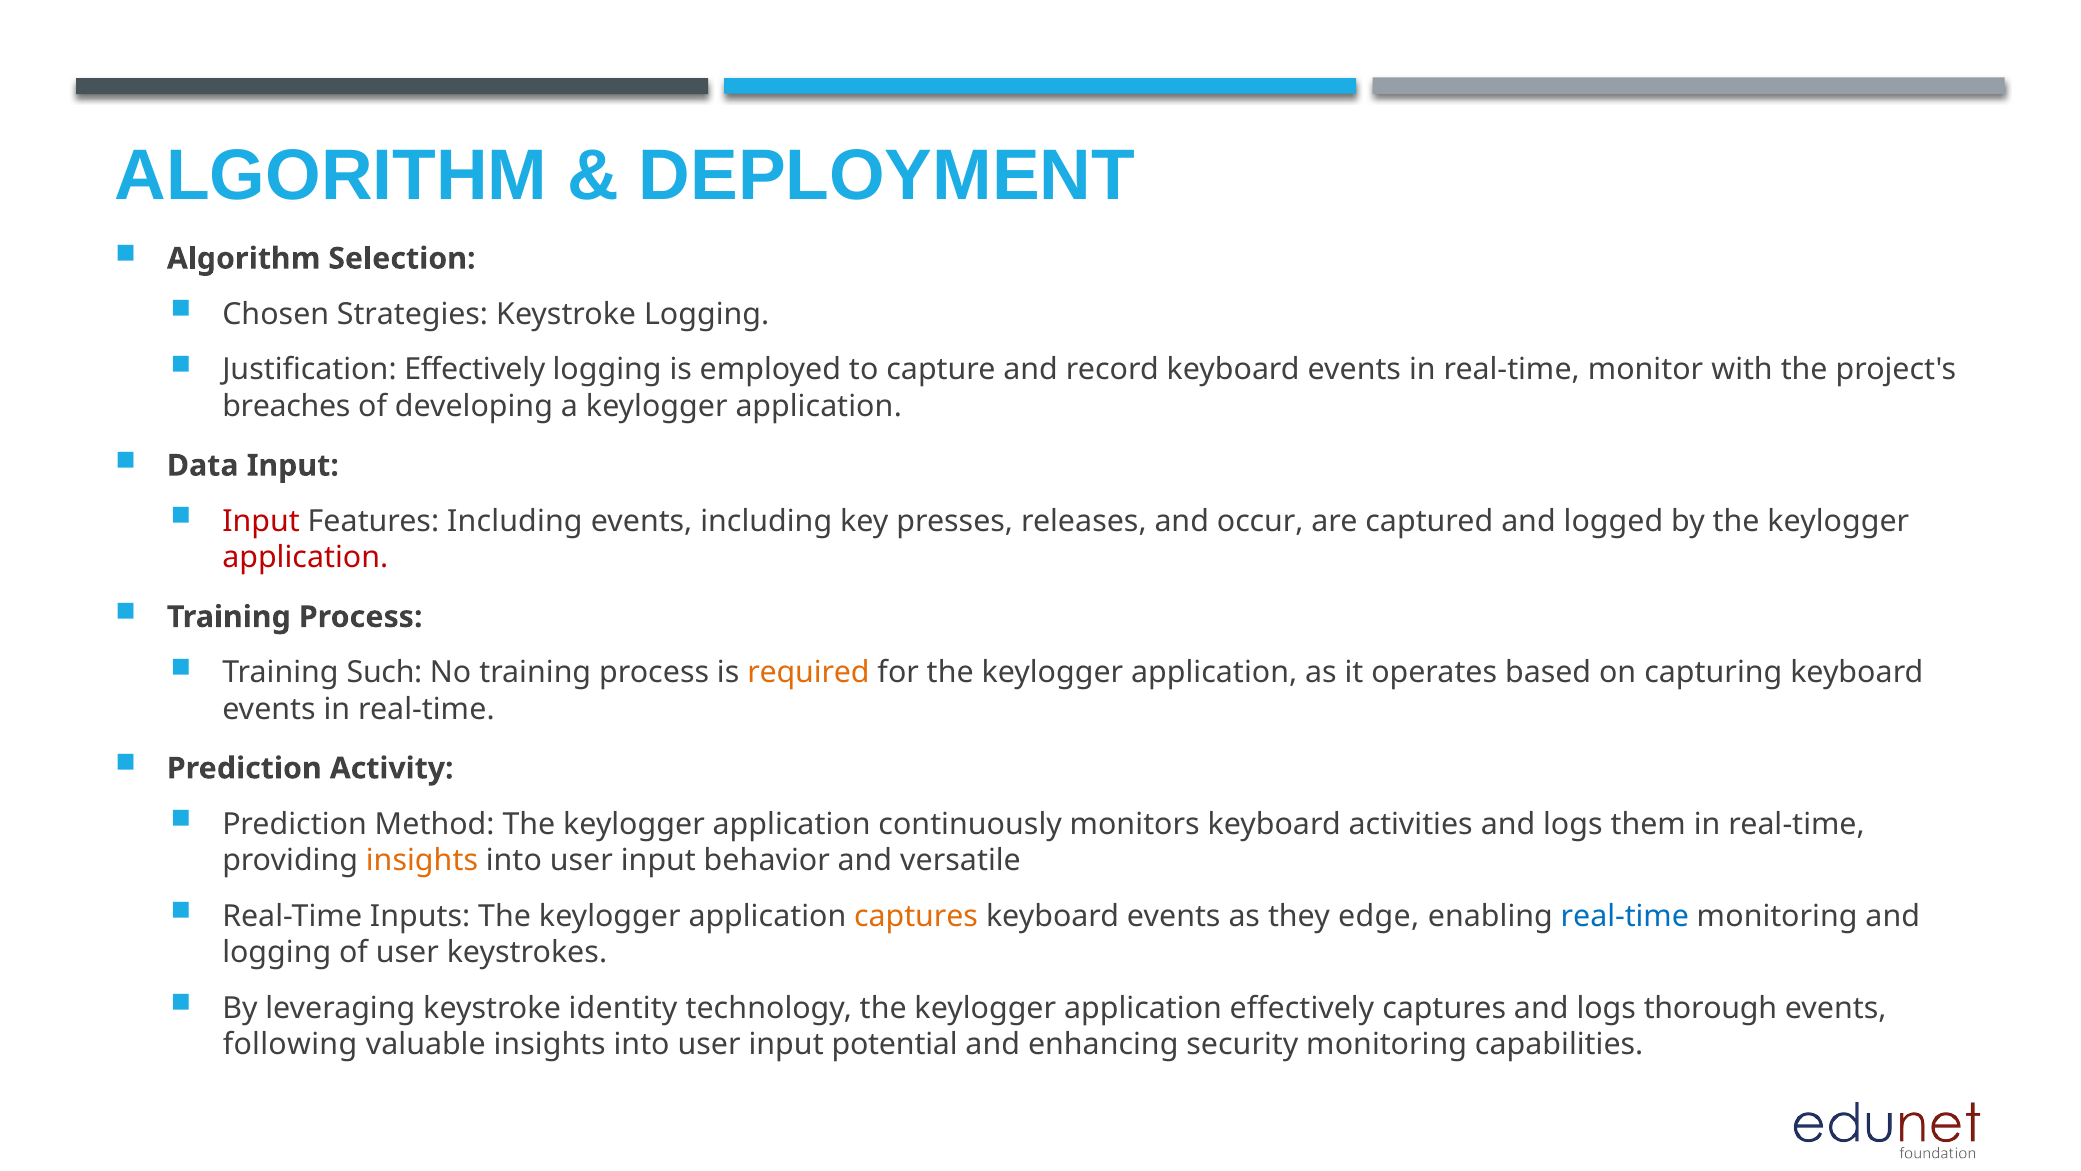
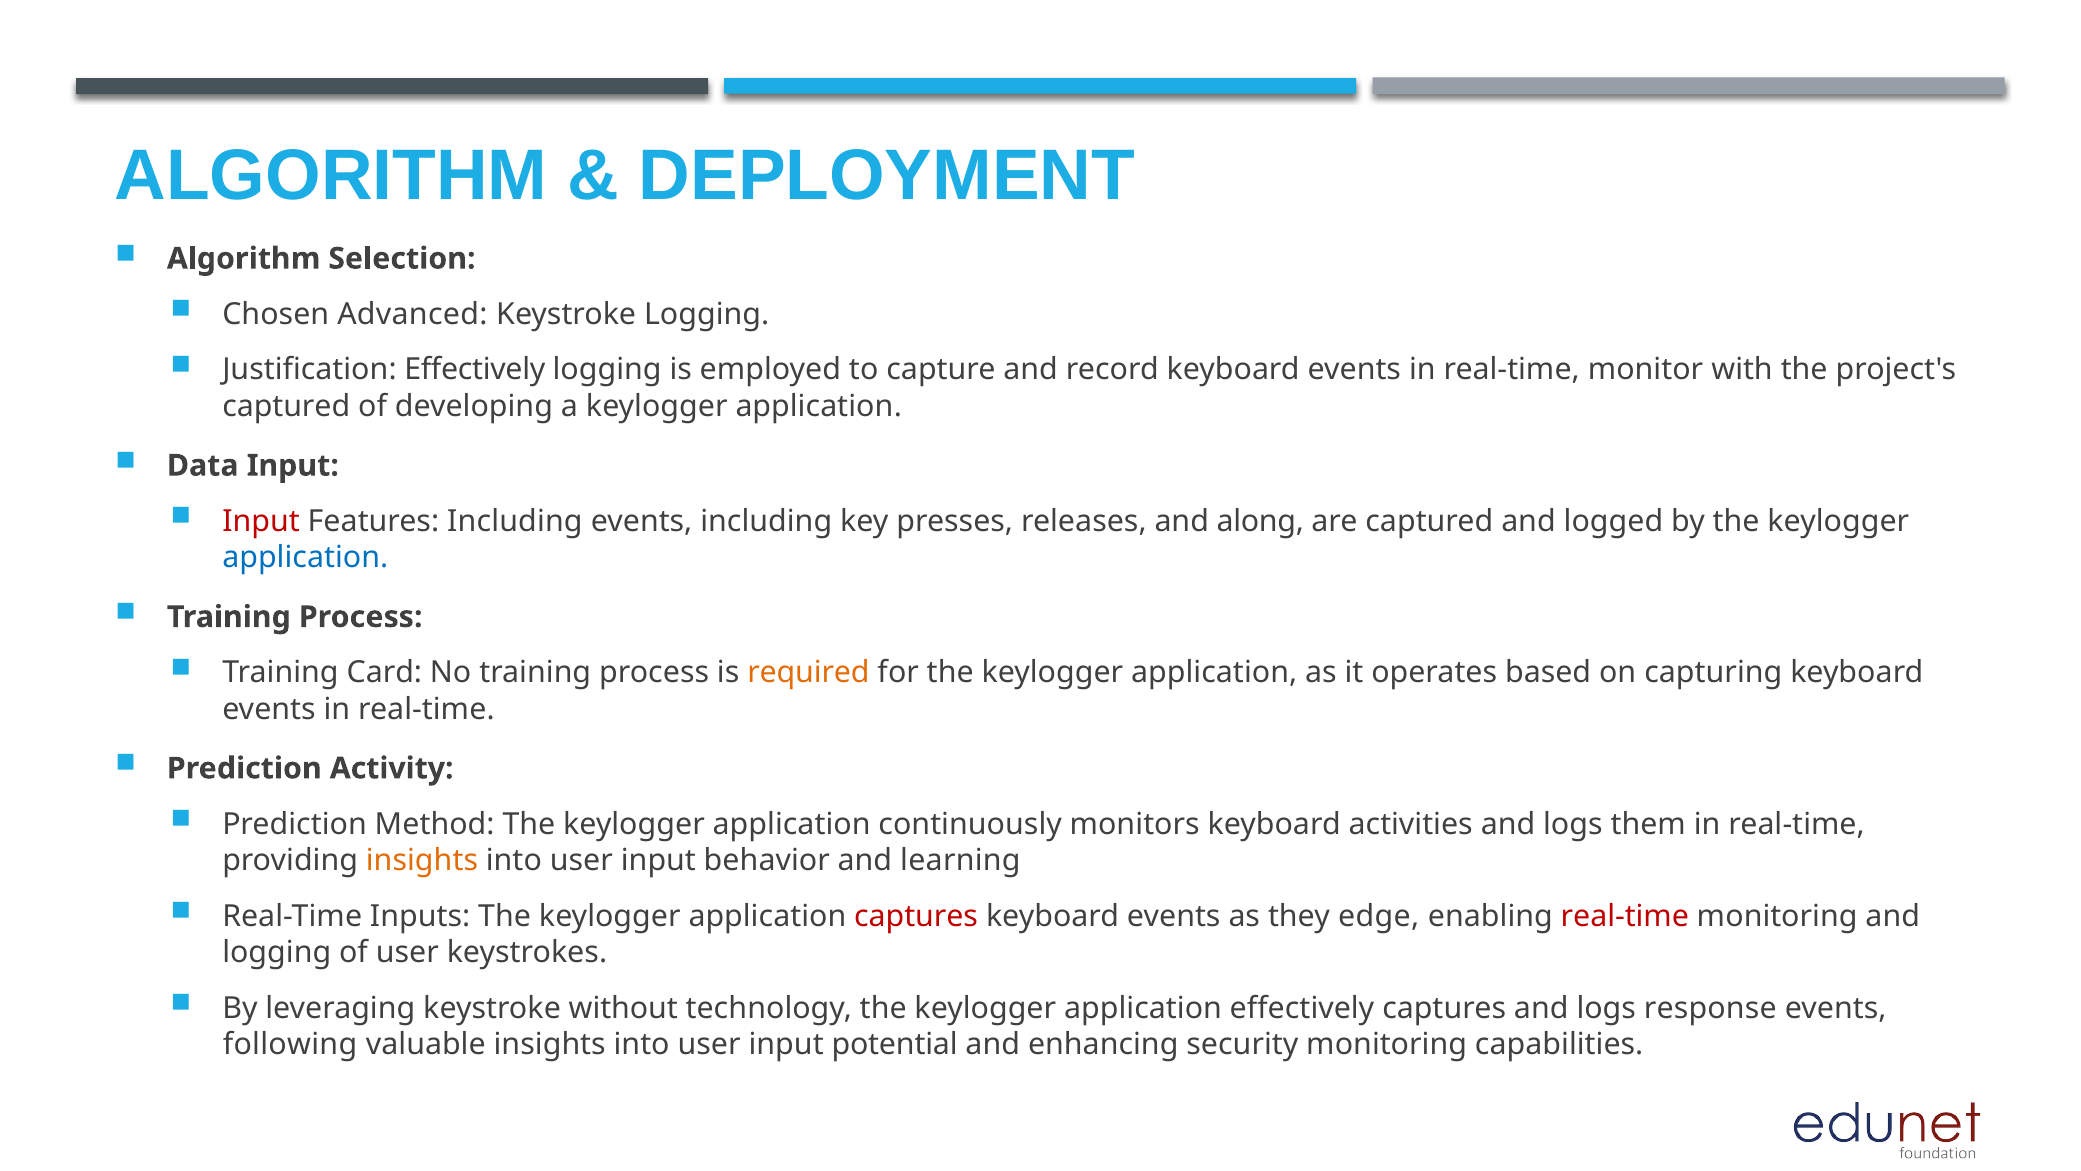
Strategies: Strategies -> Advanced
breaches at (286, 406): breaches -> captured
occur: occur -> along
application at (305, 558) colour: red -> blue
Such: Such -> Card
versatile: versatile -> learning
captures at (916, 916) colour: orange -> red
real-time at (1625, 916) colour: blue -> red
identity: identity -> without
thorough: thorough -> response
